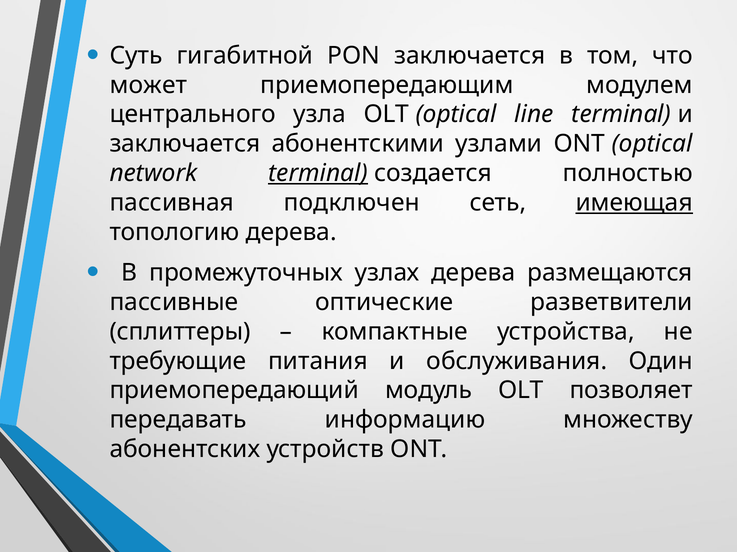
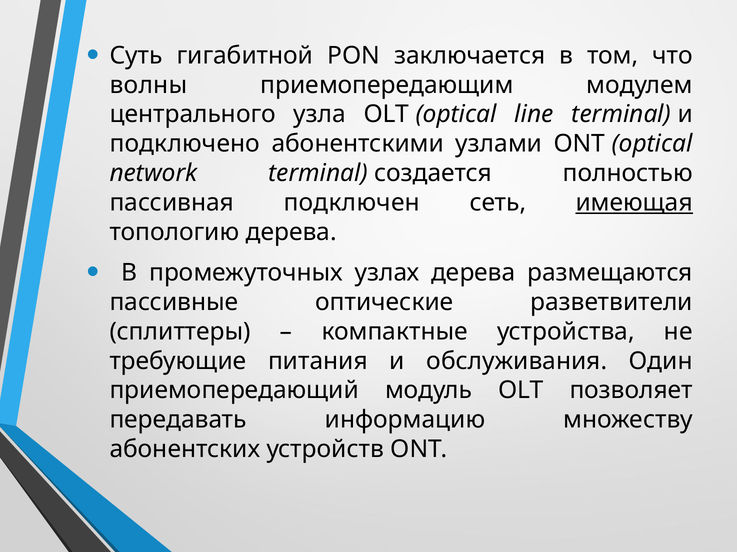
может: может -> волны
заключается at (185, 144): заключается -> подключено
terminal at (318, 173) underline: present -> none
